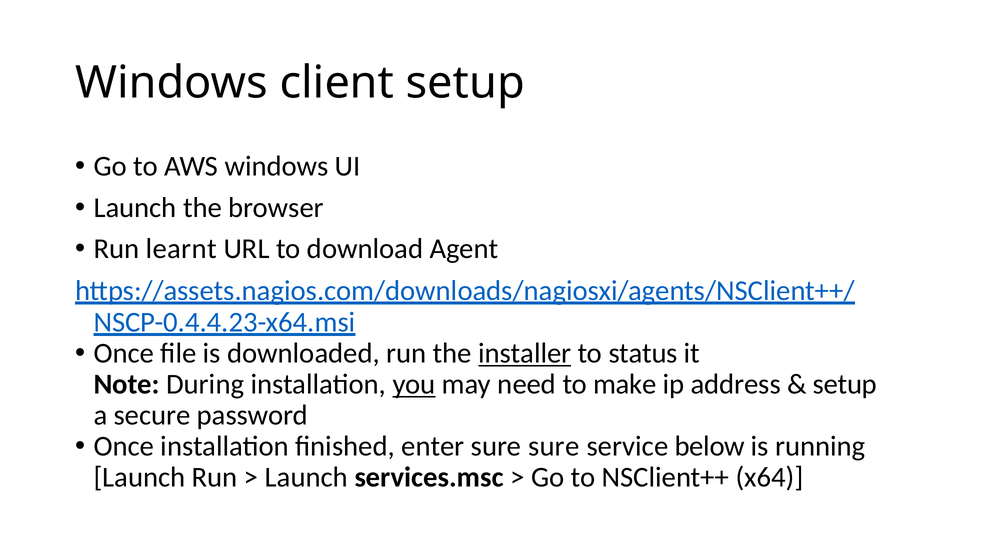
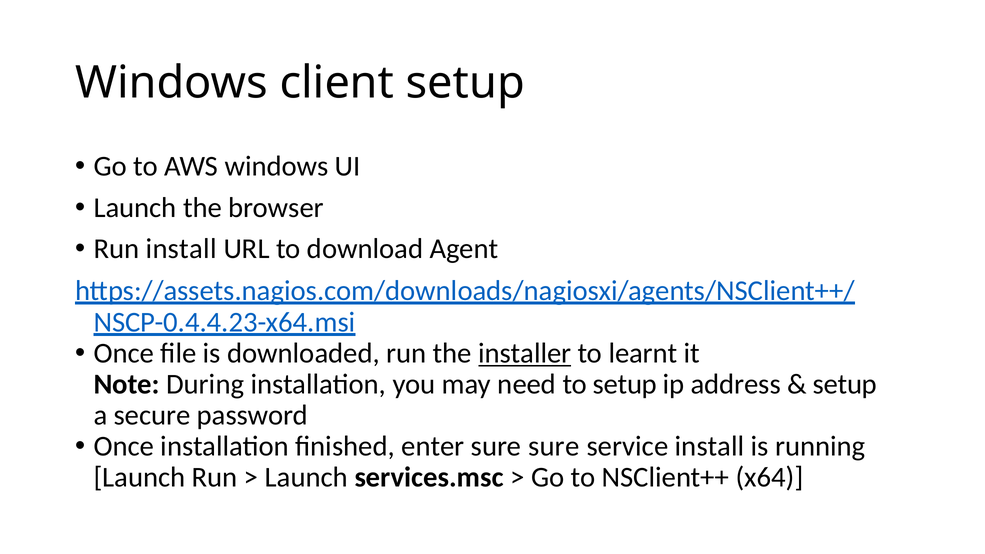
Run learnt: learnt -> install
status: status -> learnt
you underline: present -> none
to make: make -> setup
service below: below -> install
